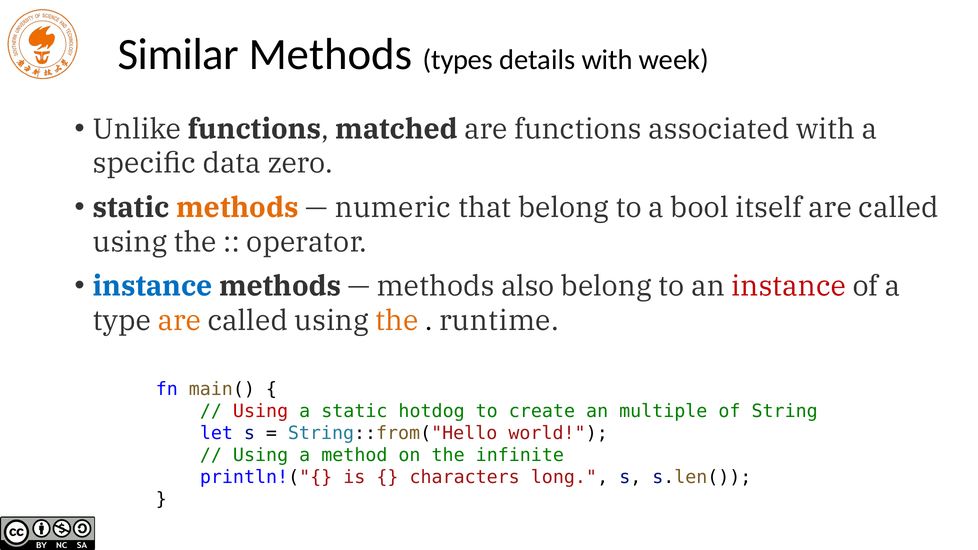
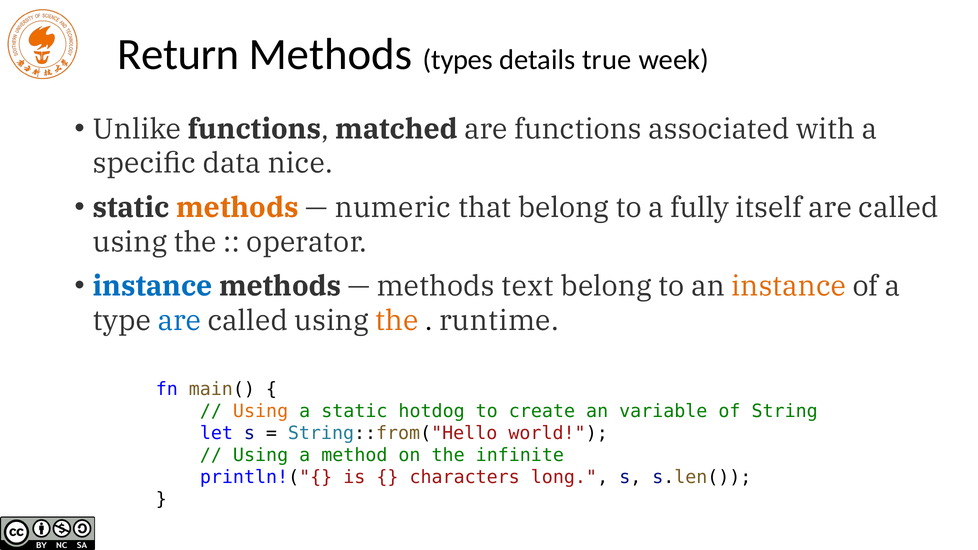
Similar: Similar -> Return
details with: with -> true
zero: zero -> nice
bool: bool -> fully
also: also -> text
instance at (789, 287) colour: red -> orange
are at (179, 321) colour: orange -> blue
Using at (261, 411) colour: red -> orange
multiple: multiple -> variable
